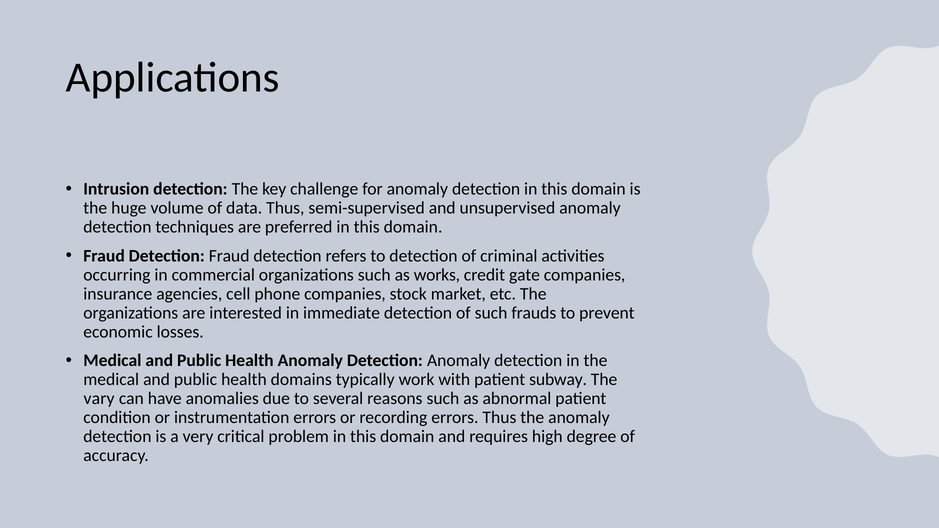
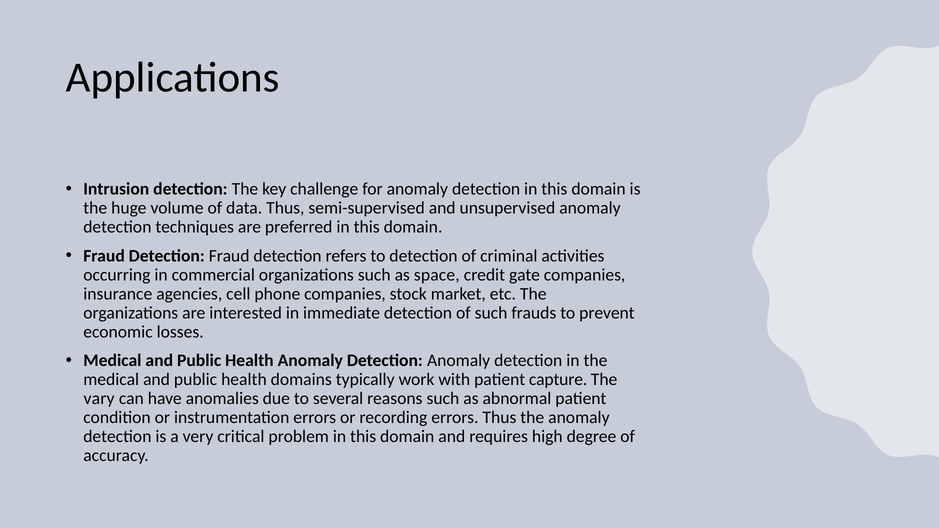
works: works -> space
subway: subway -> capture
